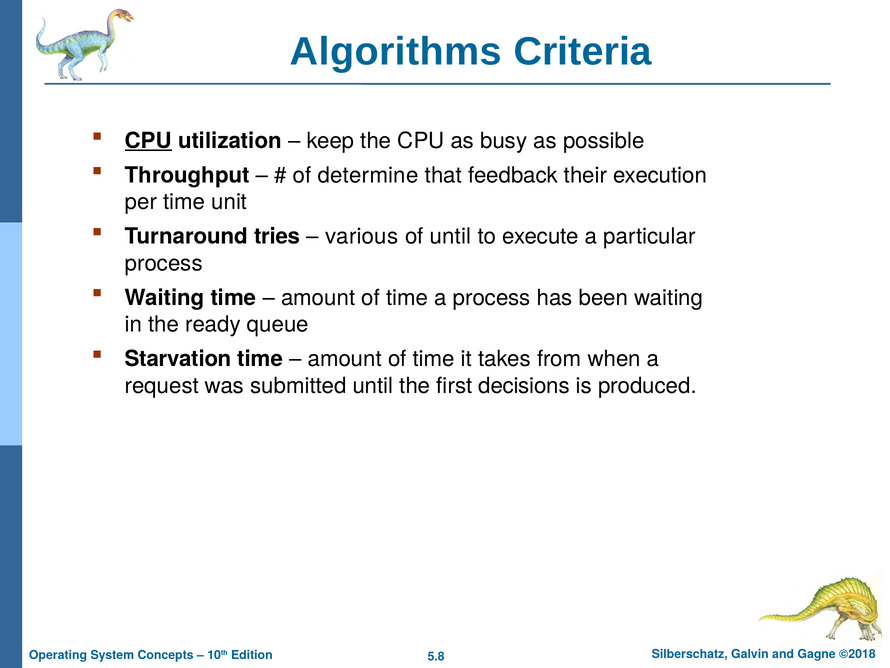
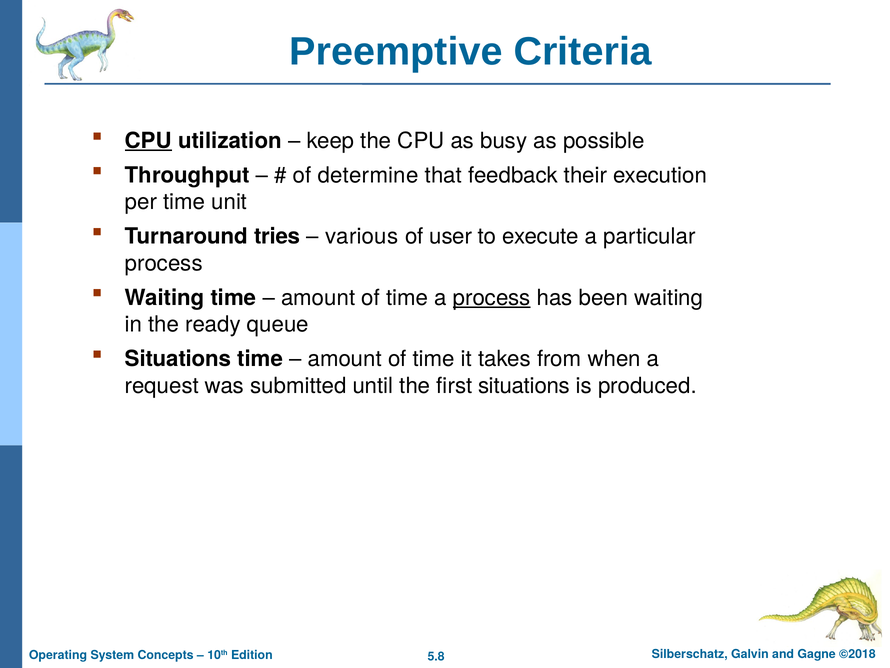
Algorithms: Algorithms -> Preemptive
of until: until -> user
process at (492, 297) underline: none -> present
Starvation at (178, 359): Starvation -> Situations
first decisions: decisions -> situations
